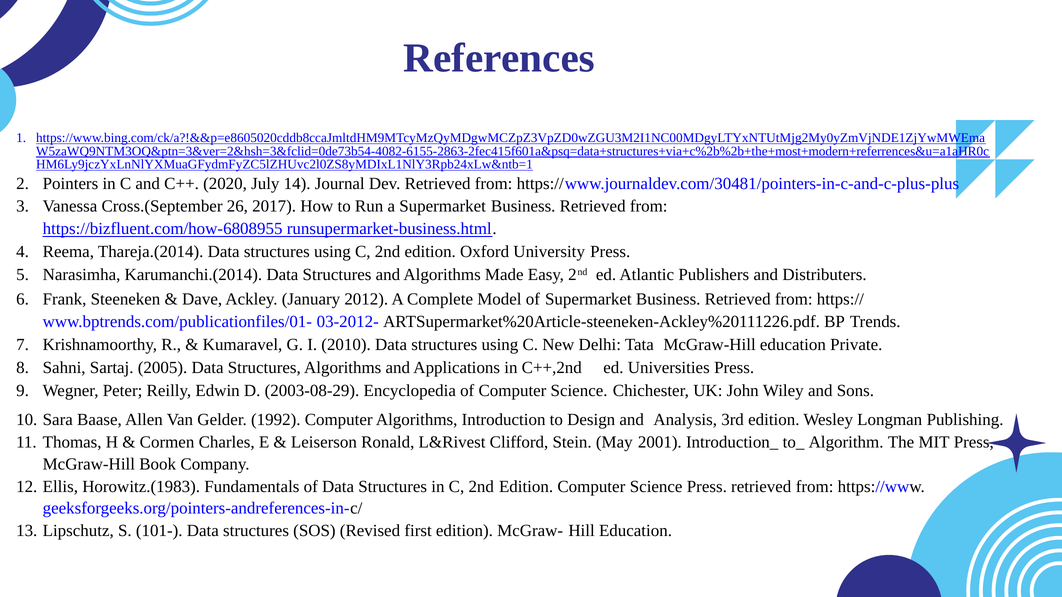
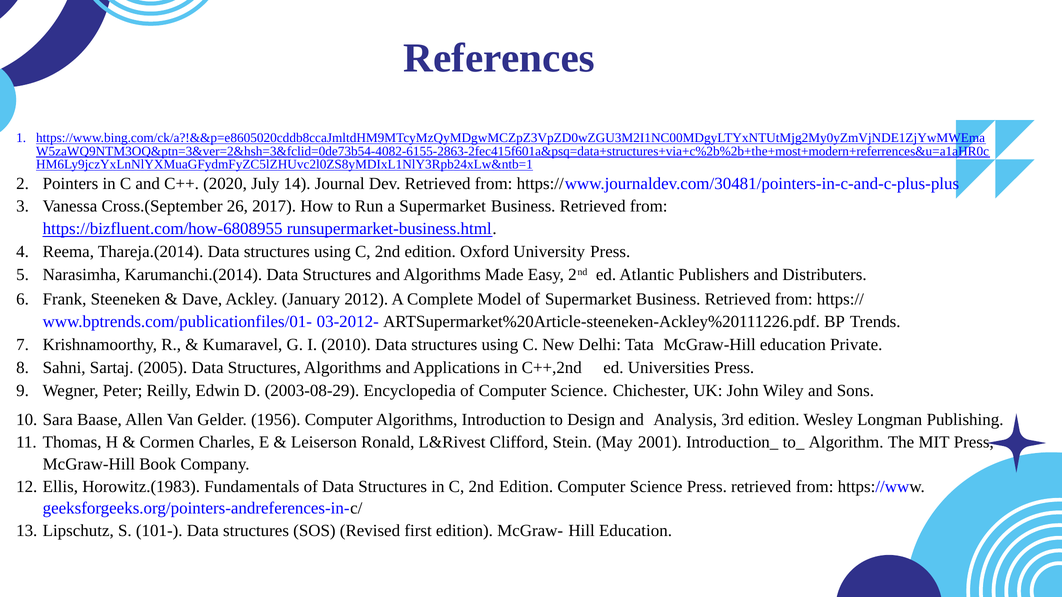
1992: 1992 -> 1956
